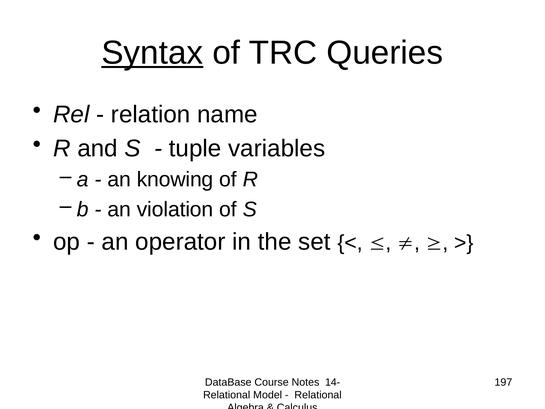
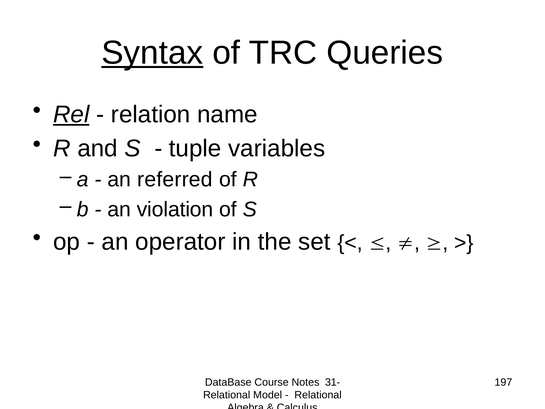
Rel underline: none -> present
knowing: knowing -> referred
14-: 14- -> 31-
